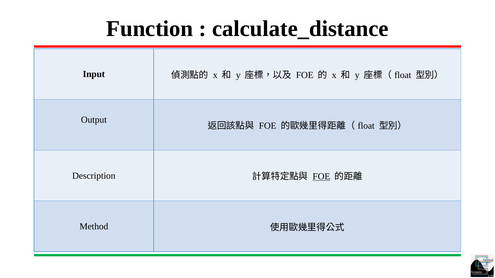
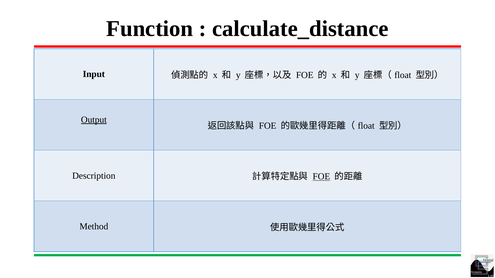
Output underline: none -> present
